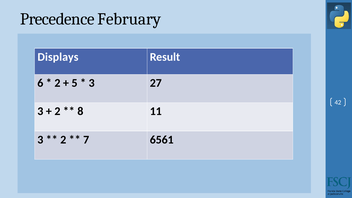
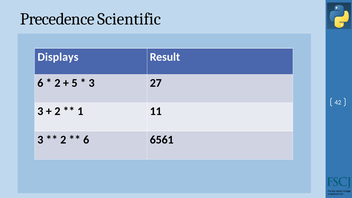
February: February -> Scientific
8: 8 -> 1
7 at (86, 140): 7 -> 6
